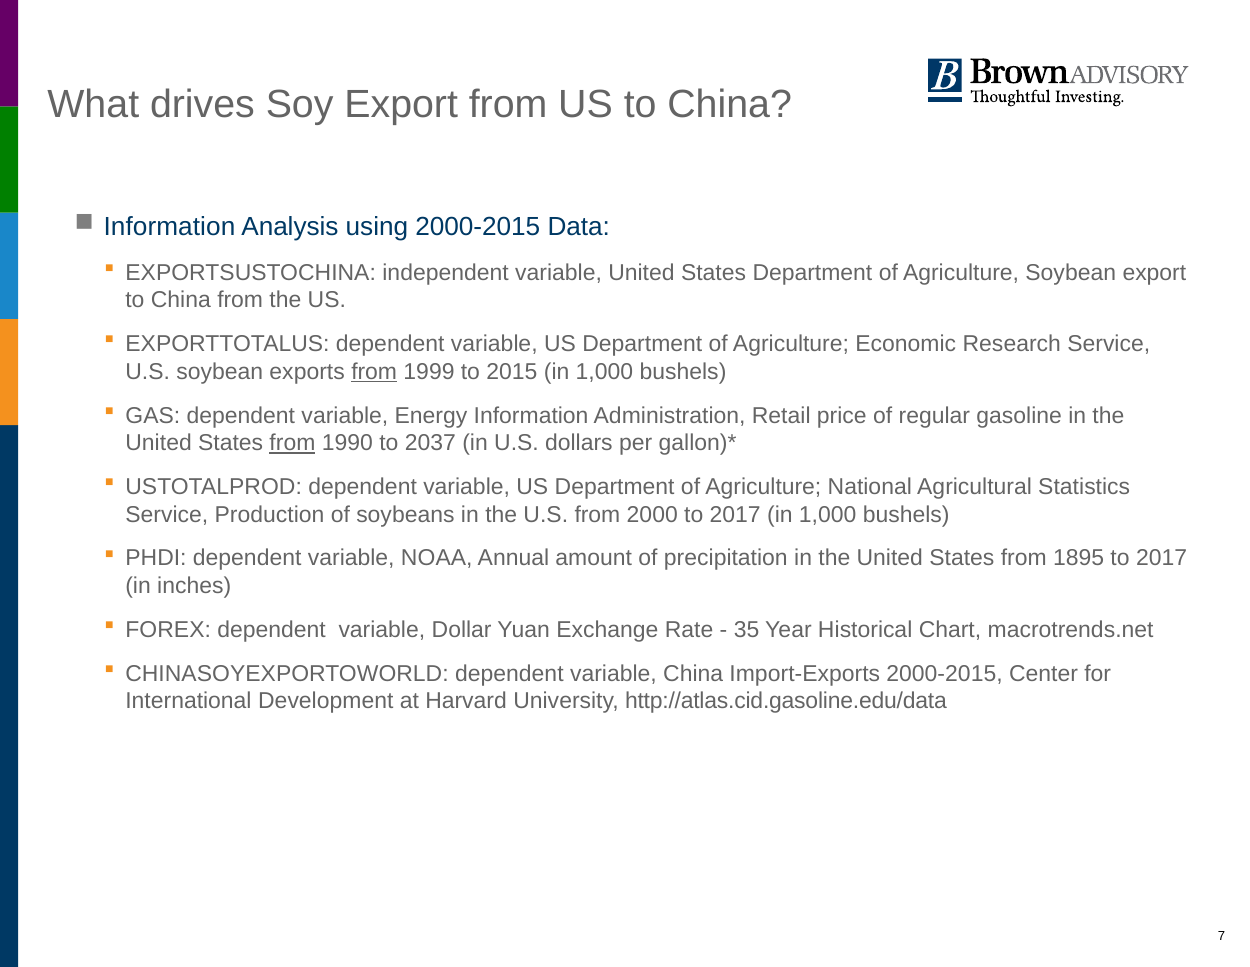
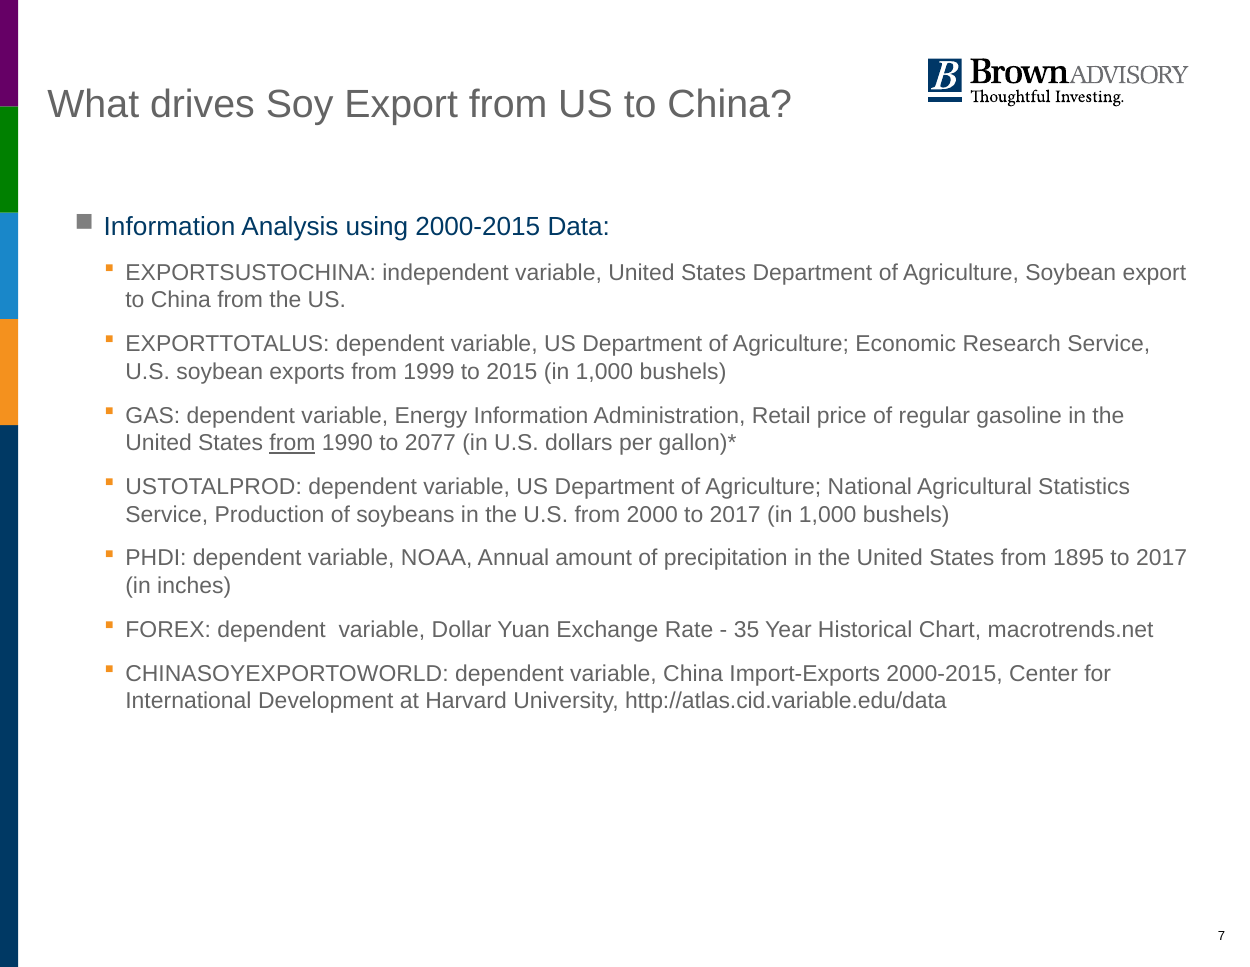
from at (374, 372) underline: present -> none
2037: 2037 -> 2077
http://atlas.cid.gasoline.edu/data: http://atlas.cid.gasoline.edu/data -> http://atlas.cid.variable.edu/data
